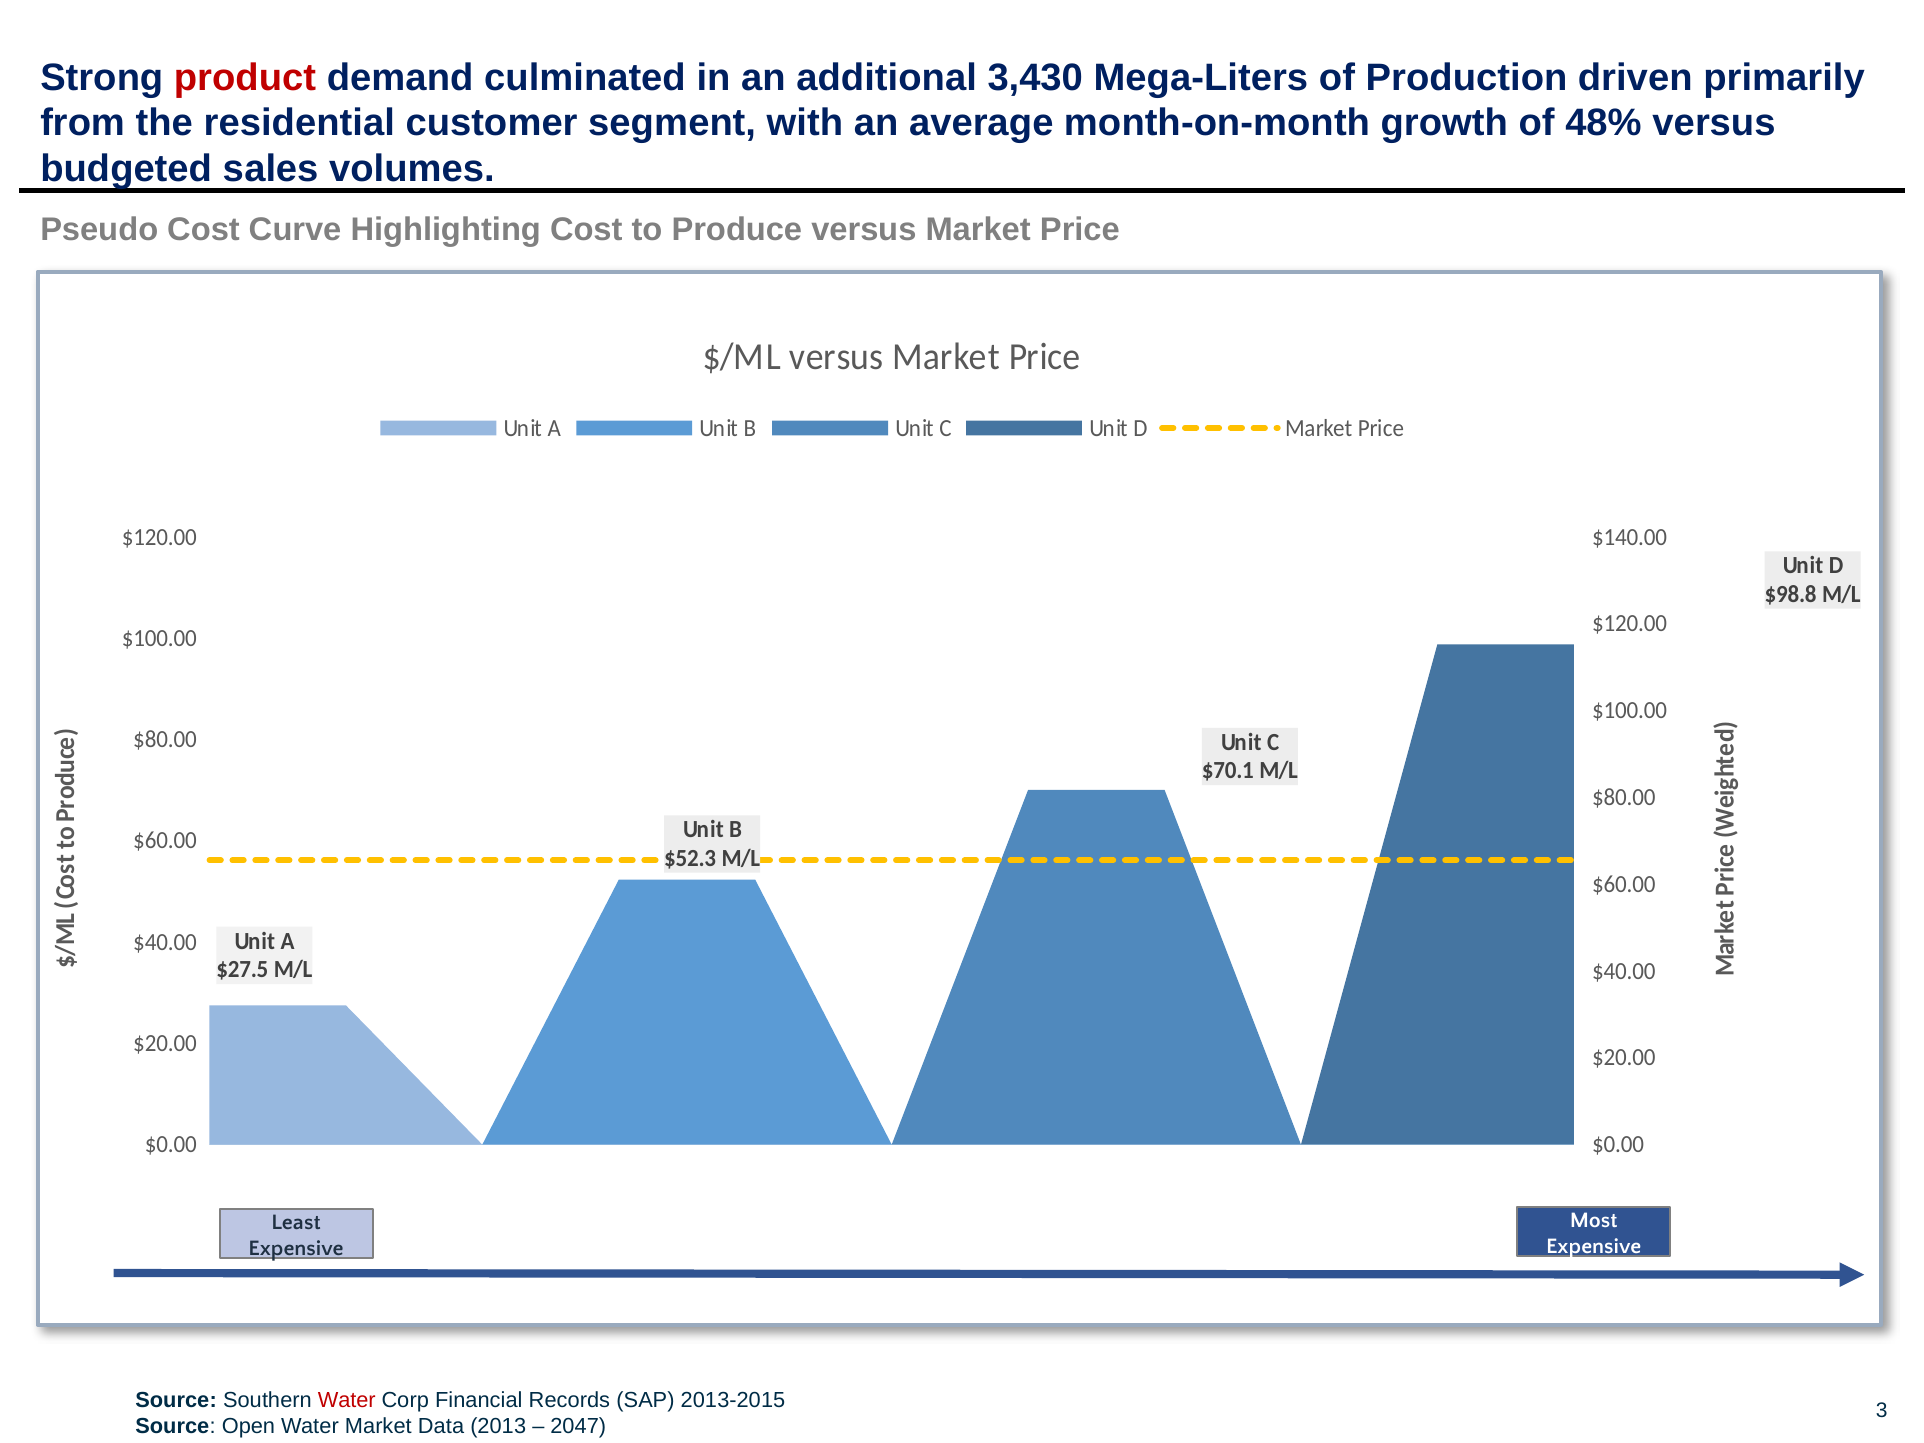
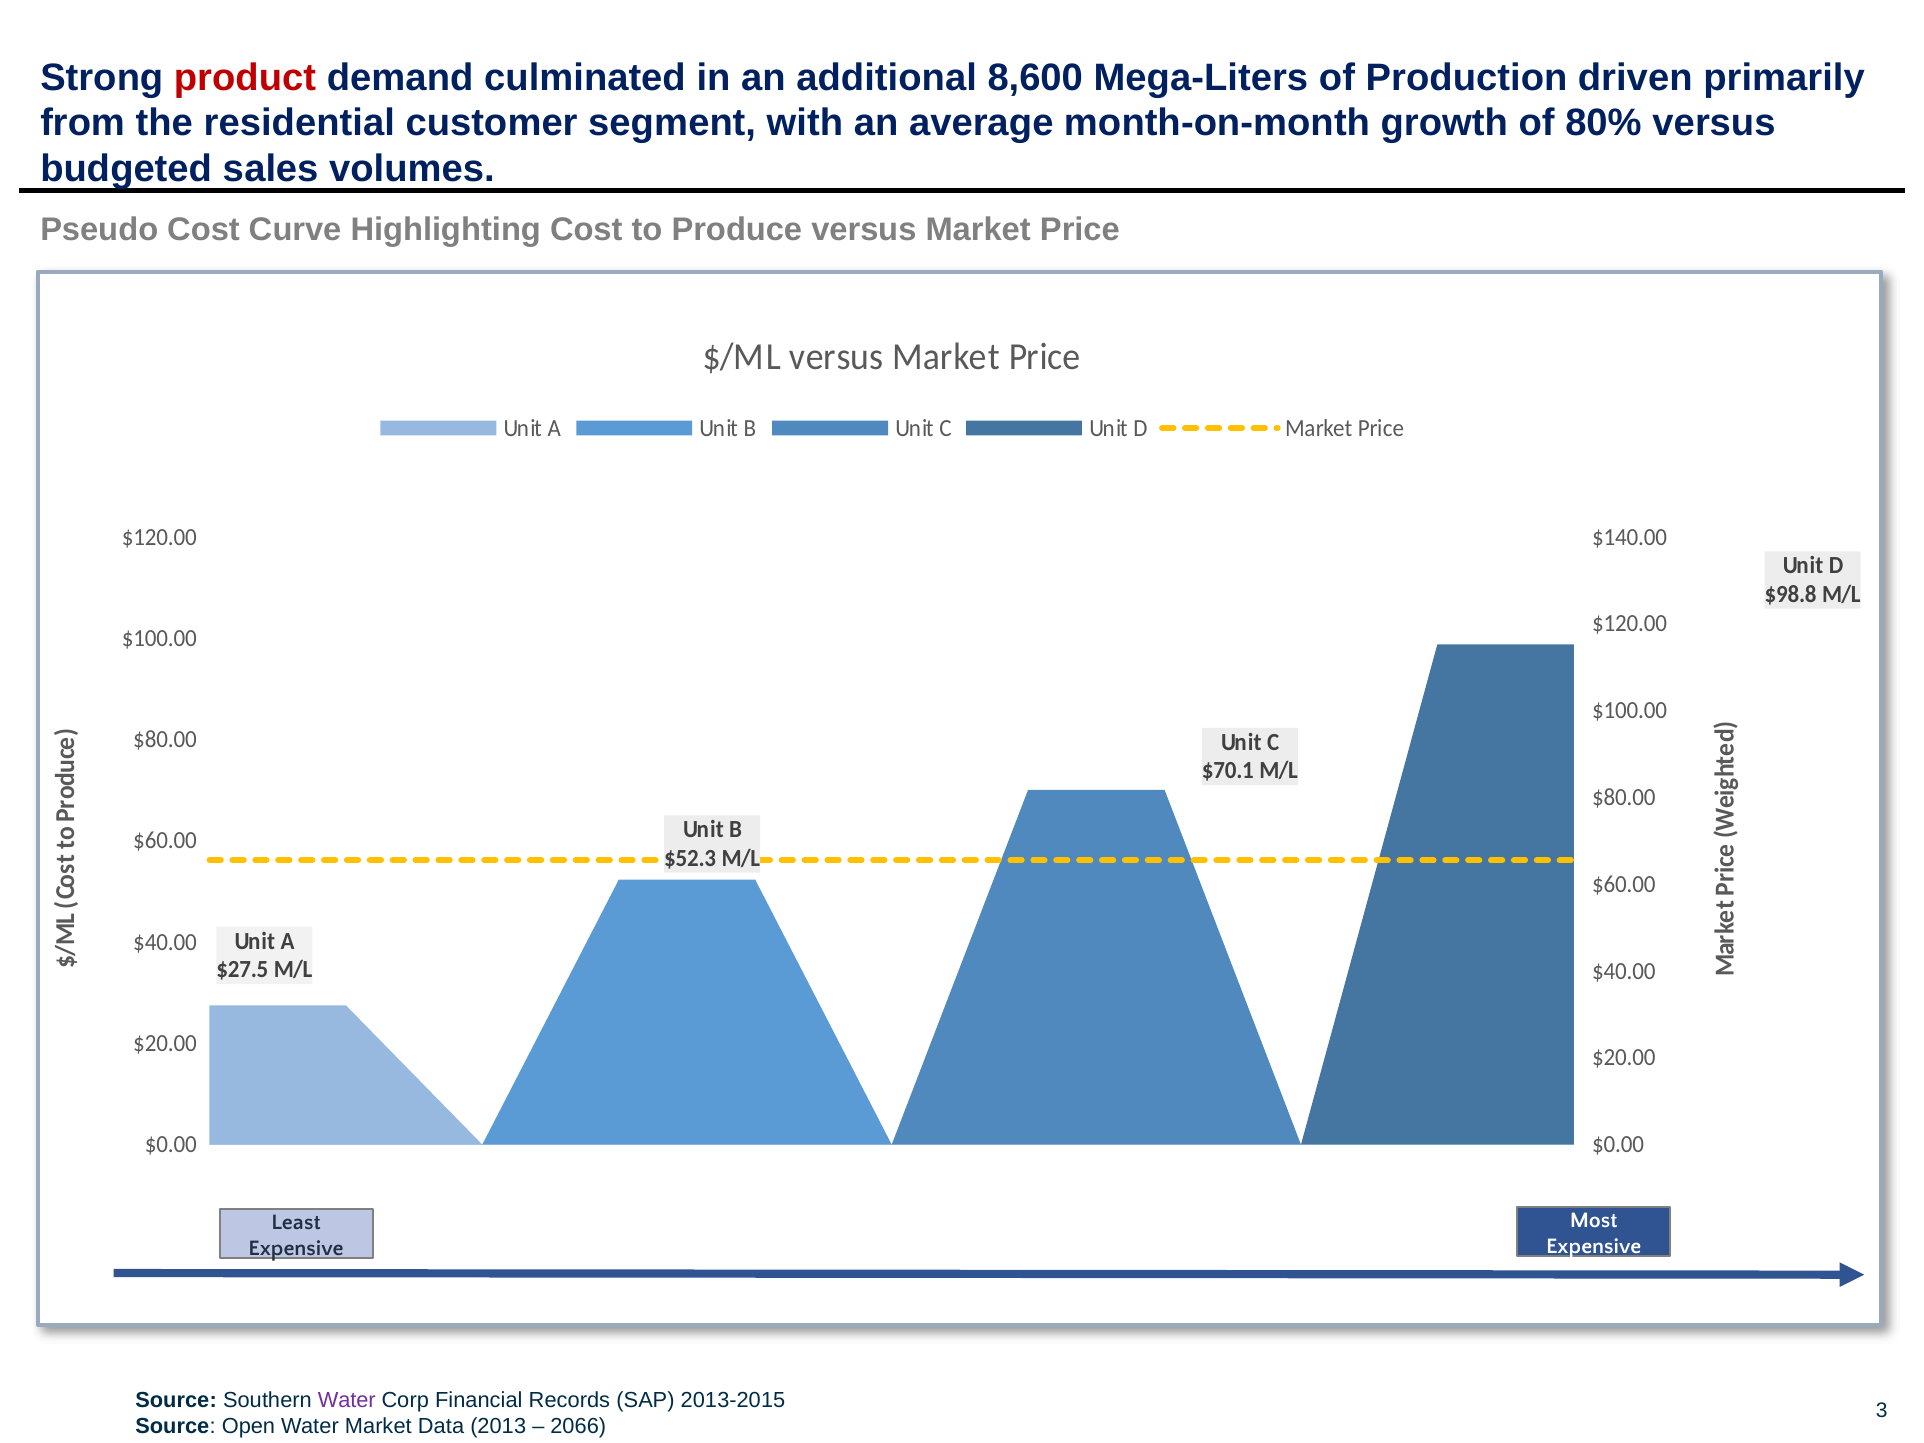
3,430: 3,430 -> 8,600
48%: 48% -> 80%
Water at (347, 1400) colour: red -> purple
2047: 2047 -> 2066
